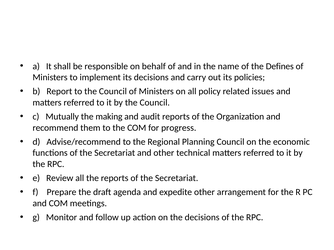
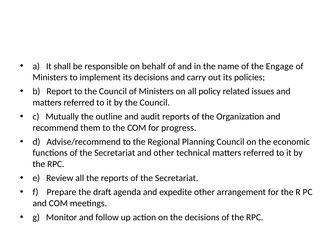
Defines: Defines -> Engage
making: making -> outline
